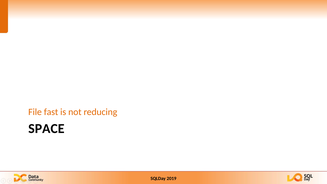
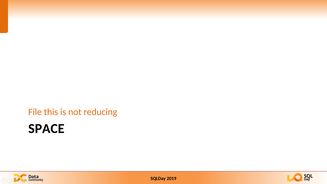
fast: fast -> this
